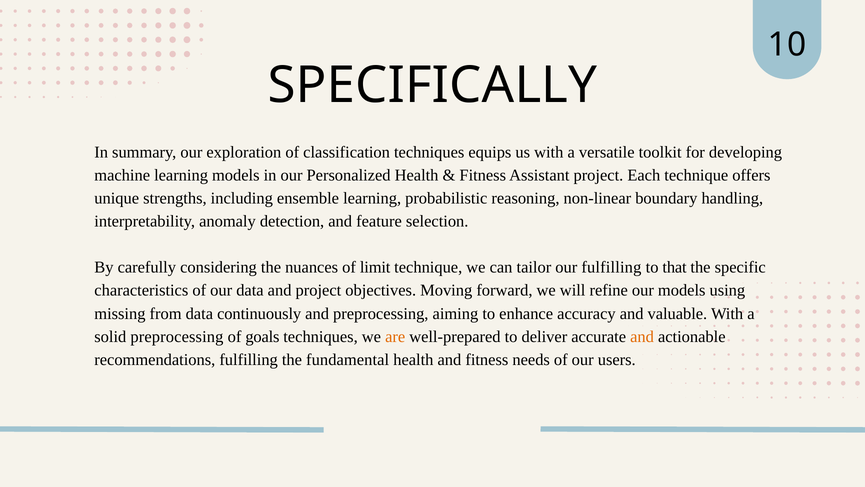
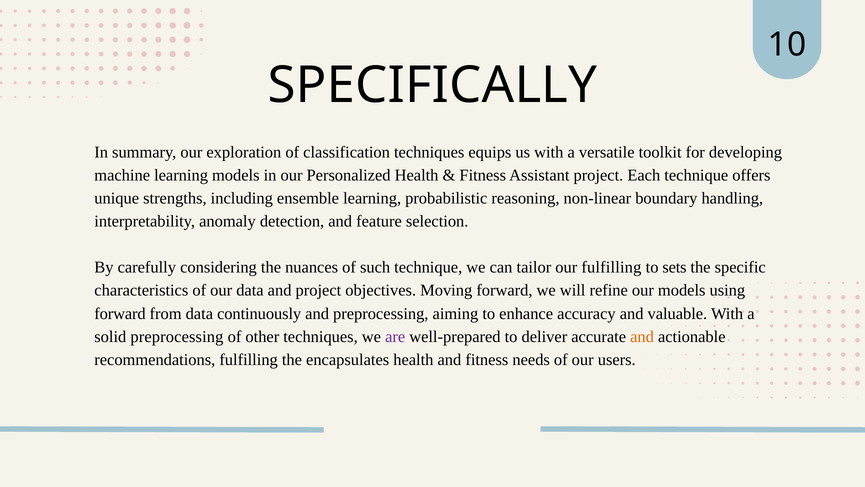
limit: limit -> such
that: that -> sets
missing at (120, 313): missing -> forward
goals: goals -> other
are colour: orange -> purple
fundamental: fundamental -> encapsulates
